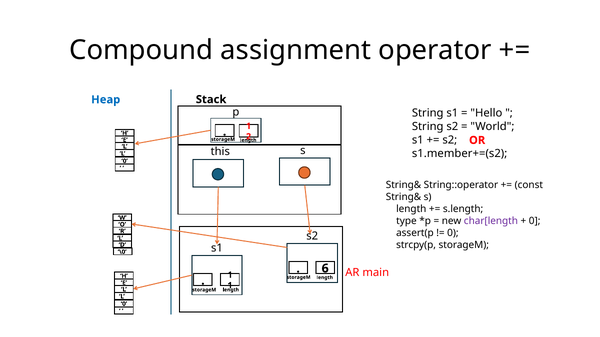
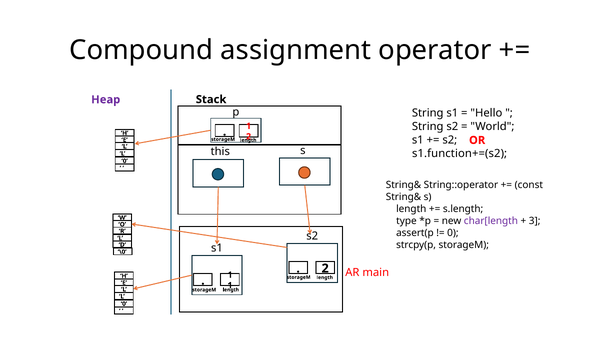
Heap colour: blue -> purple
s1.member+=(s2: s1.member+=(s2 -> s1.function+=(s2
0 at (535, 221): 0 -> 3
6 at (325, 269): 6 -> 2
